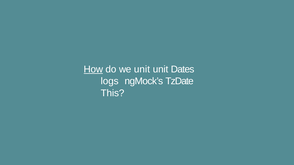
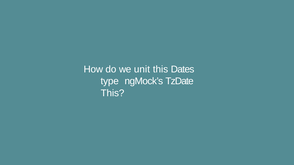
How underline: present -> none
unit unit: unit -> this
logs: logs -> type
